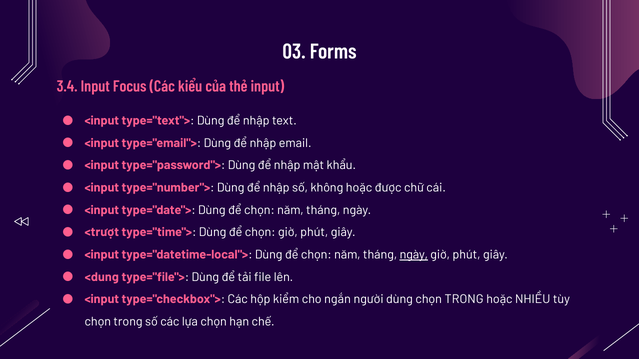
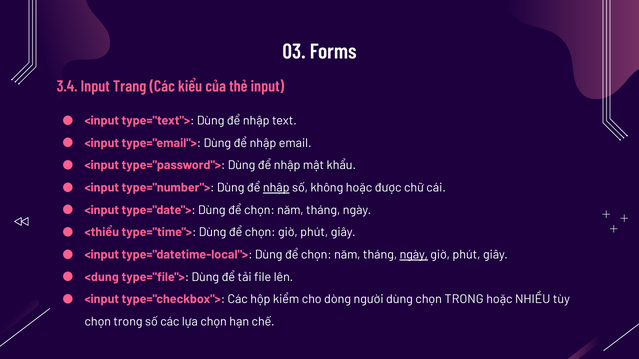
Focus: Focus -> Trang
nhập at (276, 188) underline: none -> present
<trượt: <trượt -> <thiểu
ngắn: ngắn -> dòng
